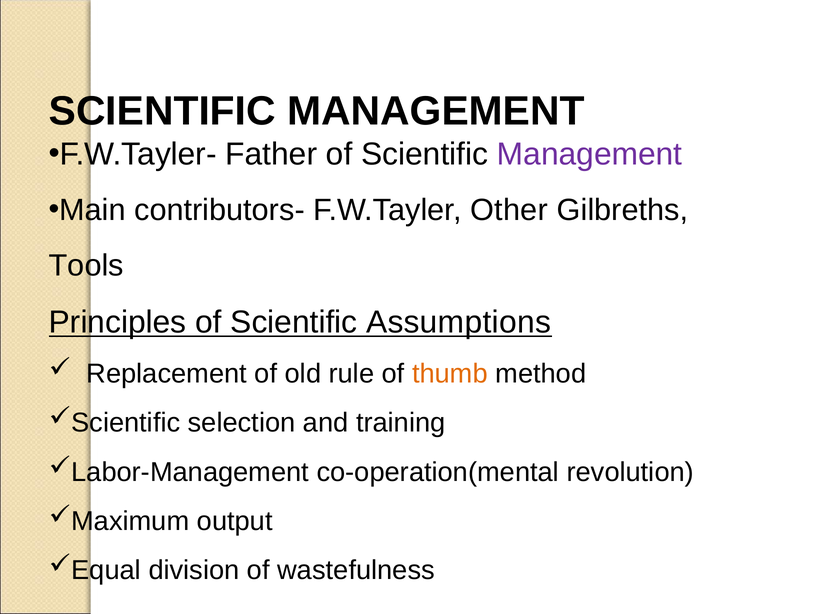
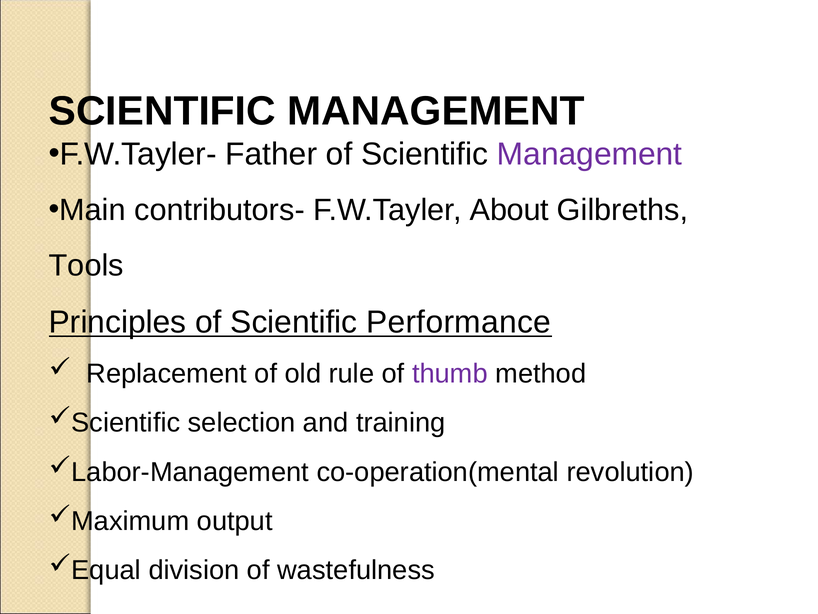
Other: Other -> About
Assumptions: Assumptions -> Performance
thumb colour: orange -> purple
